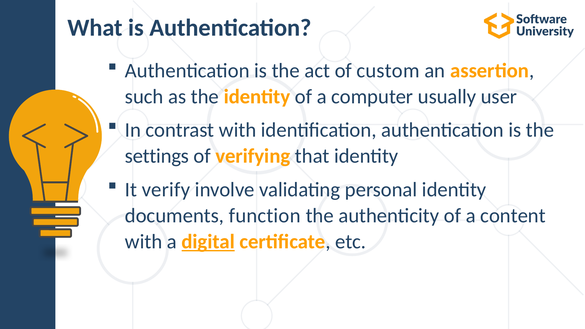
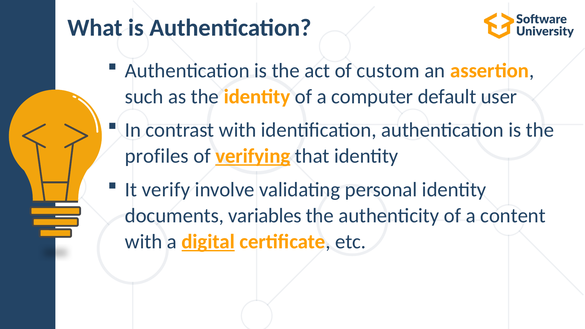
usually: usually -> default
settings: settings -> profiles
verifying underline: none -> present
function: function -> variables
